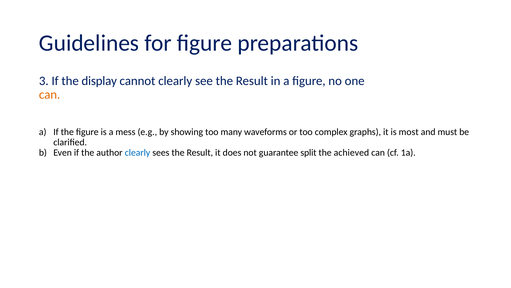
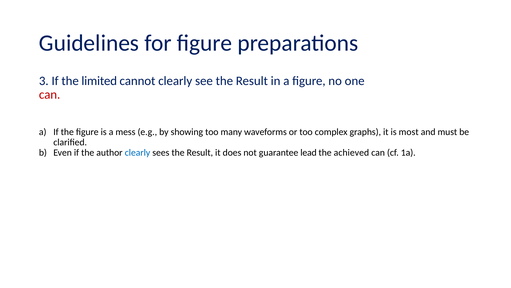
display: display -> limited
can at (50, 94) colour: orange -> red
split: split -> lead
